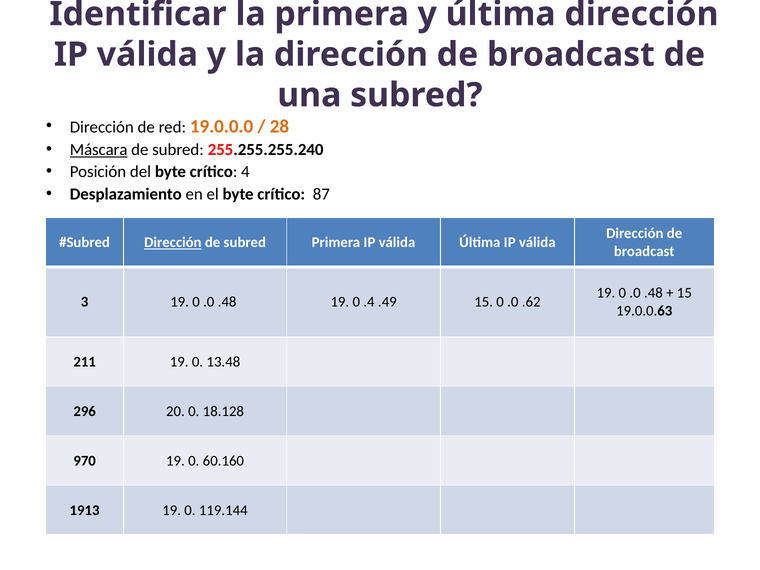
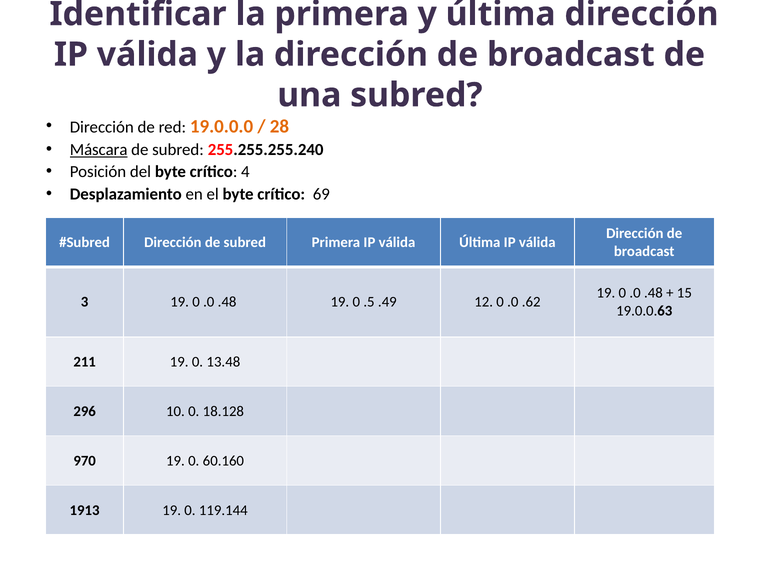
87: 87 -> 69
Dirección at (173, 242) underline: present -> none
.4: .4 -> .5
.49 15: 15 -> 12
20: 20 -> 10
